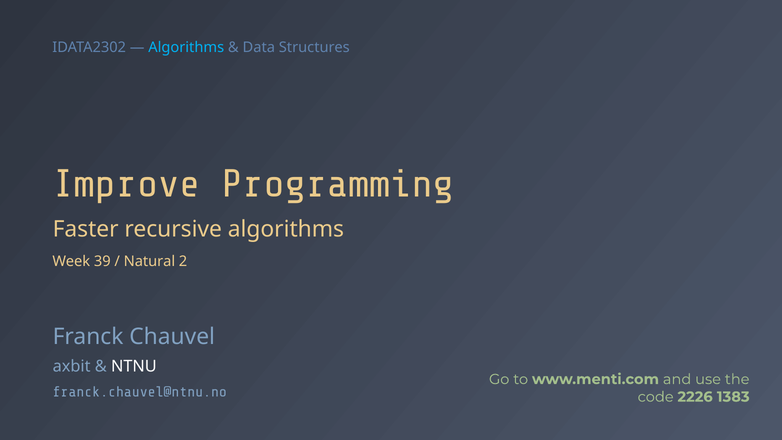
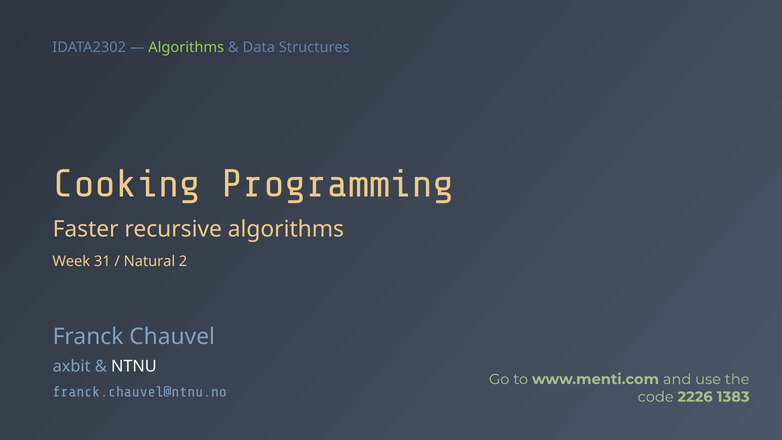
Algorithms at (186, 48) colour: light blue -> light green
Improve: Improve -> Cooking
39: 39 -> 31
